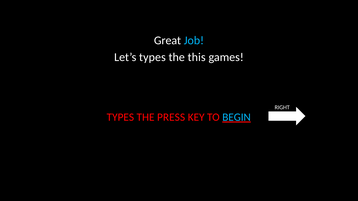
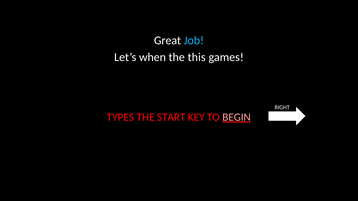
Let’s types: types -> when
PRESS: PRESS -> START
BEGIN colour: light blue -> pink
